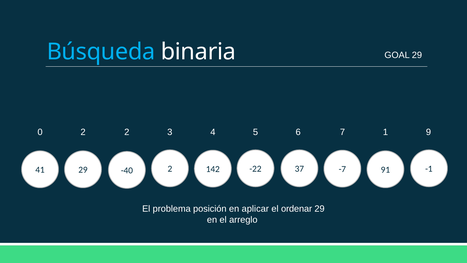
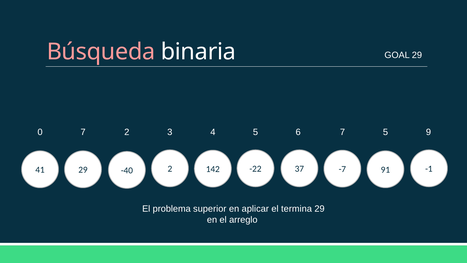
Búsqueda colour: light blue -> pink
0 2: 2 -> 7
7 1: 1 -> 5
posición: posición -> superior
ordenar: ordenar -> termina
